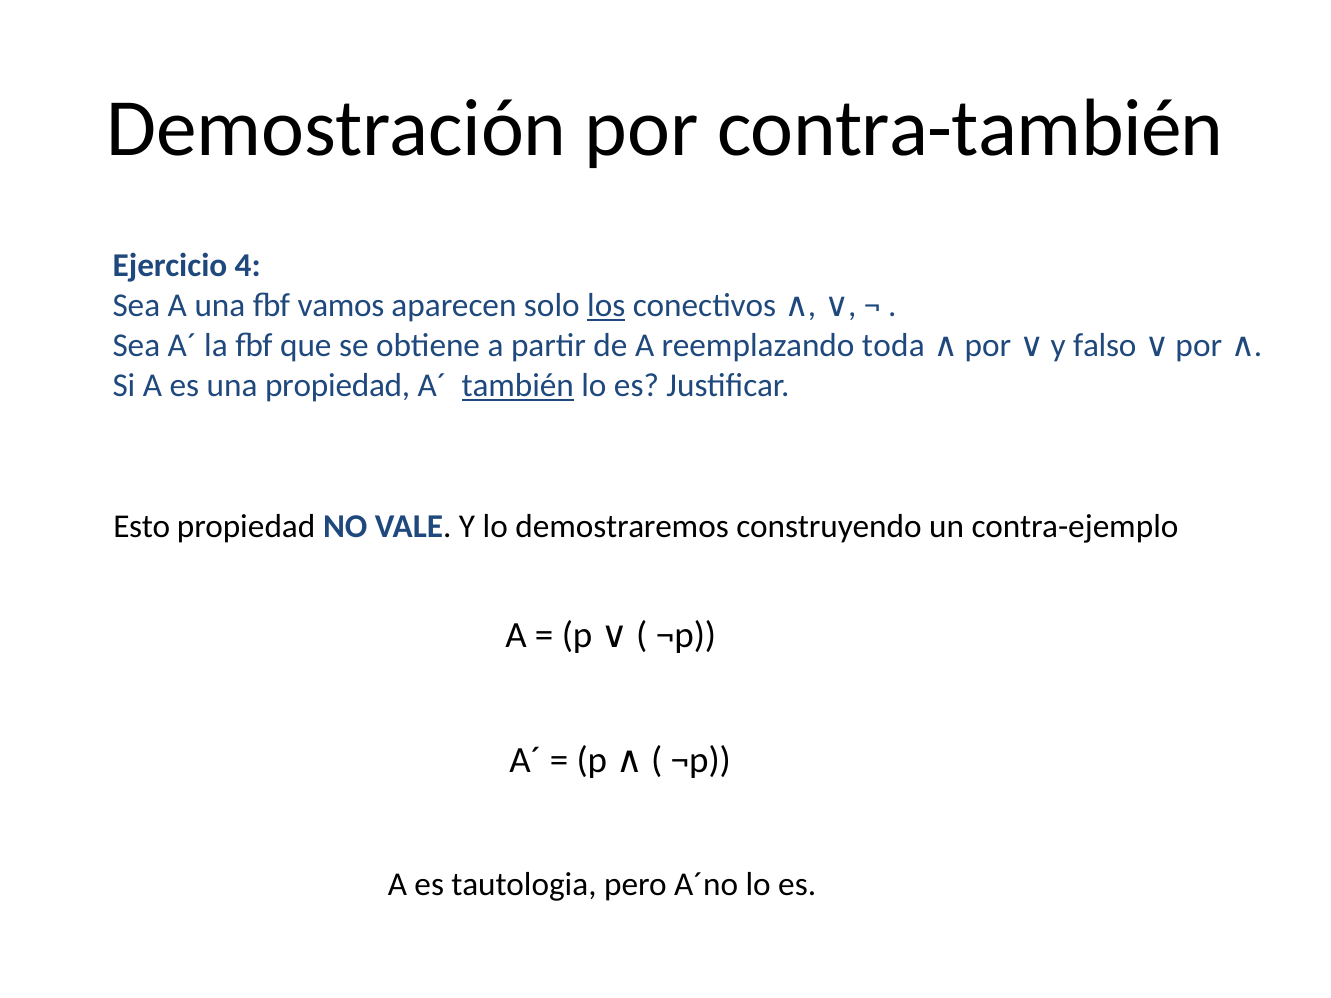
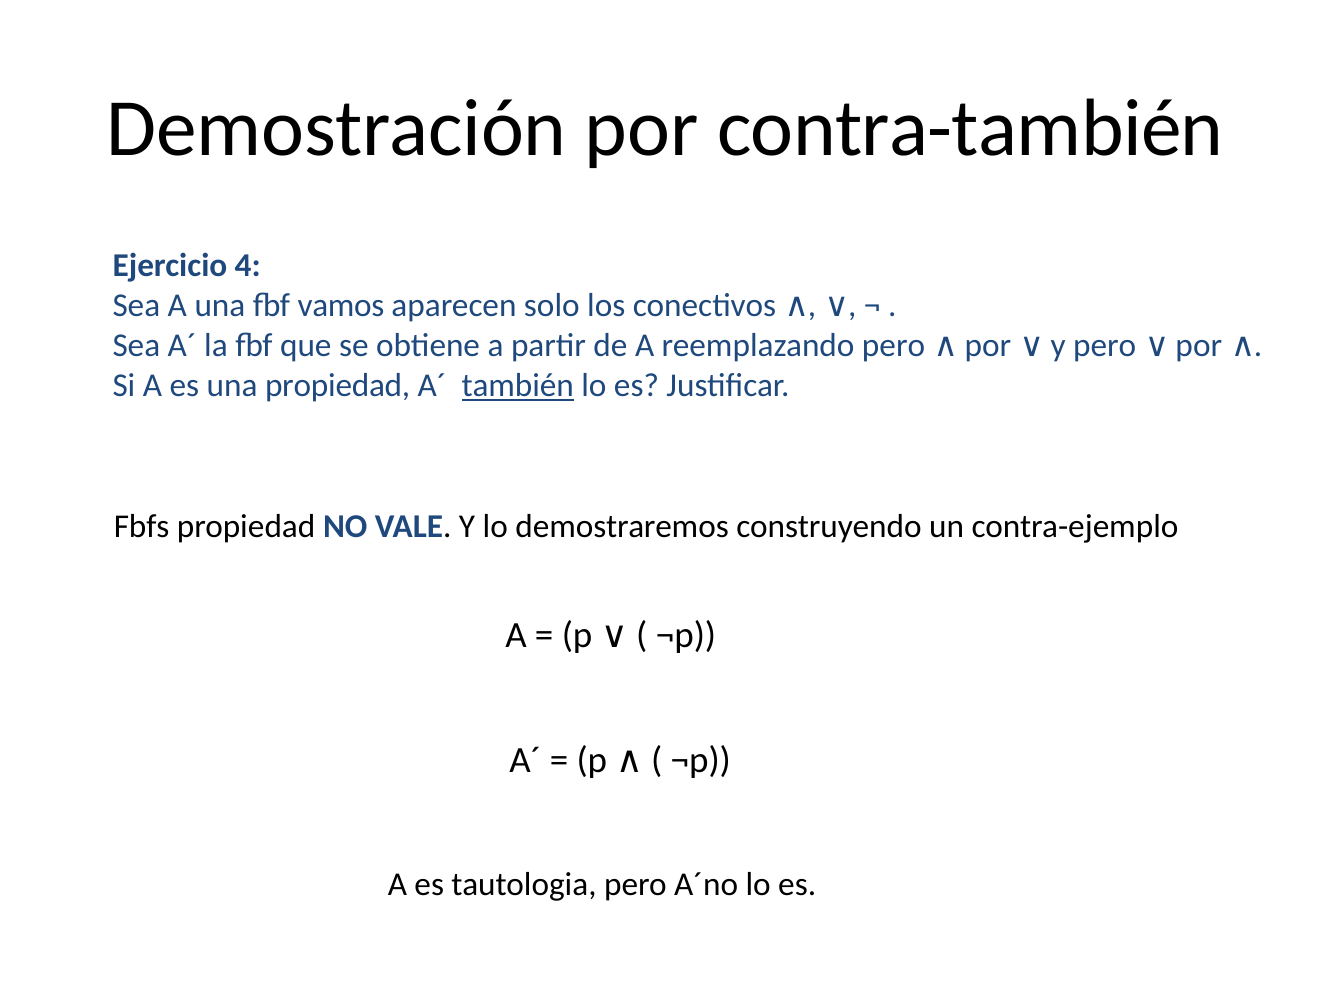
los underline: present -> none
reemplazando toda: toda -> pero
y falso: falso -> pero
Esto: Esto -> Fbfs
